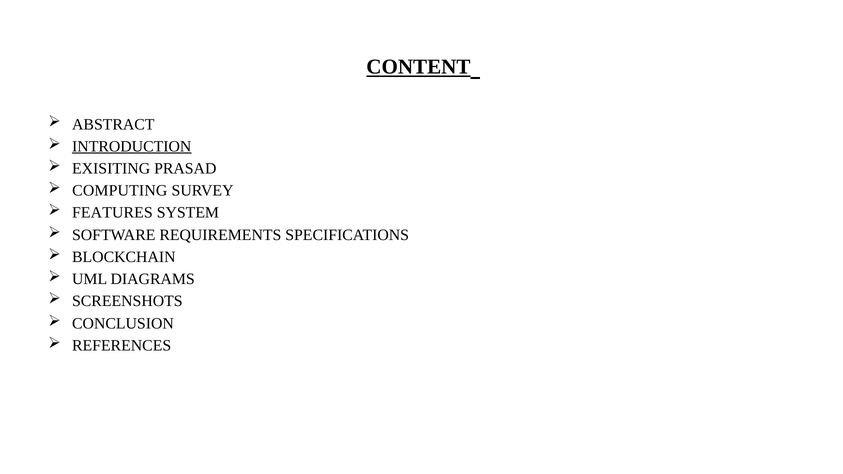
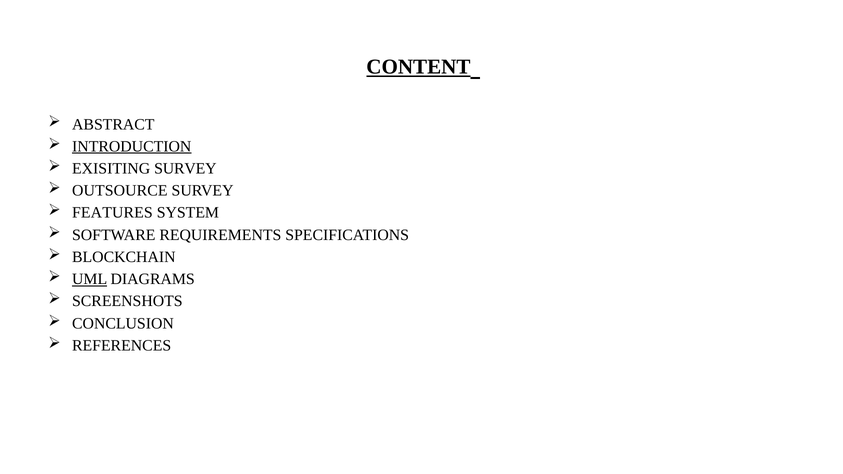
EXISITING PRASAD: PRASAD -> SURVEY
COMPUTING: COMPUTING -> OUTSOURCE
UML underline: none -> present
